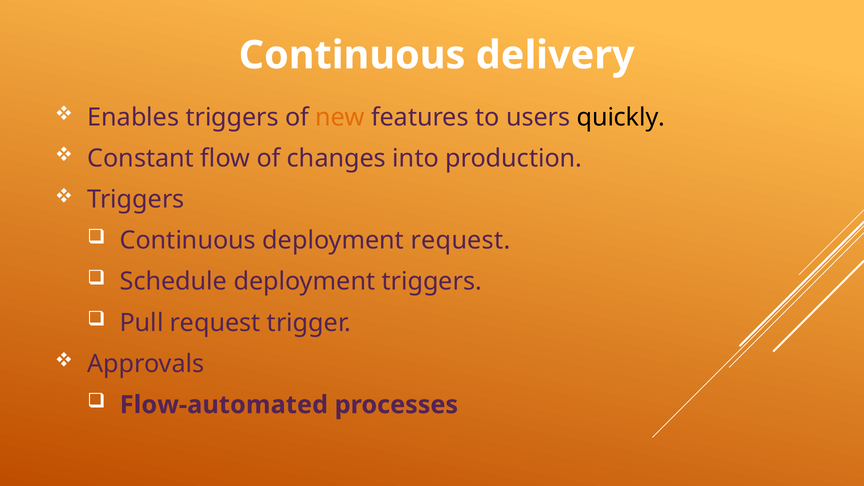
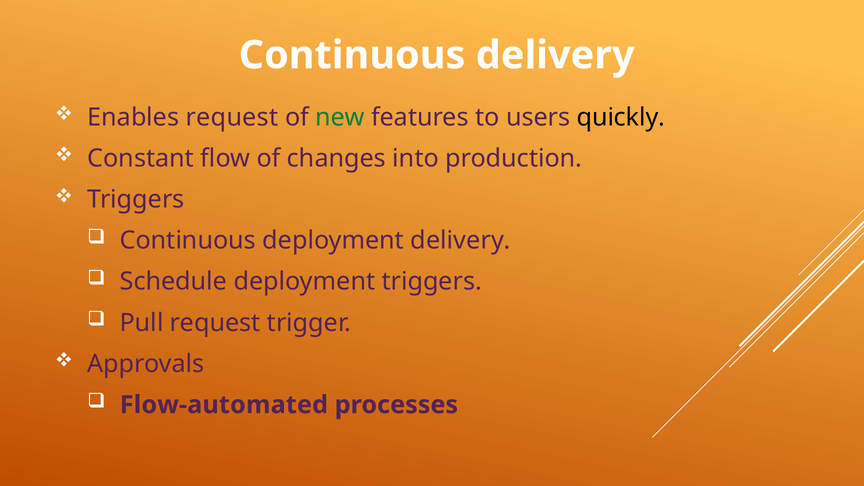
Enables triggers: triggers -> request
new colour: orange -> green
deployment request: request -> delivery
